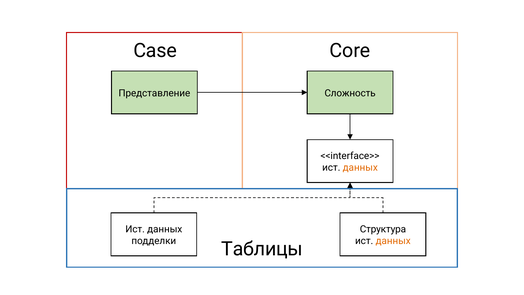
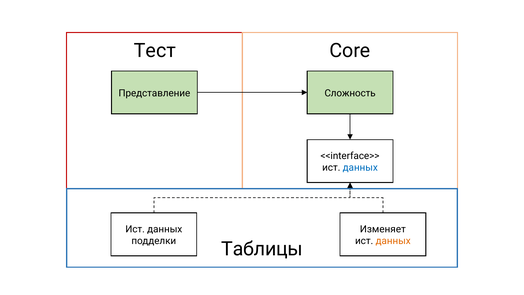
Case: Case -> Тест
данных at (360, 168) colour: orange -> blue
Структура: Структура -> Изменяет
